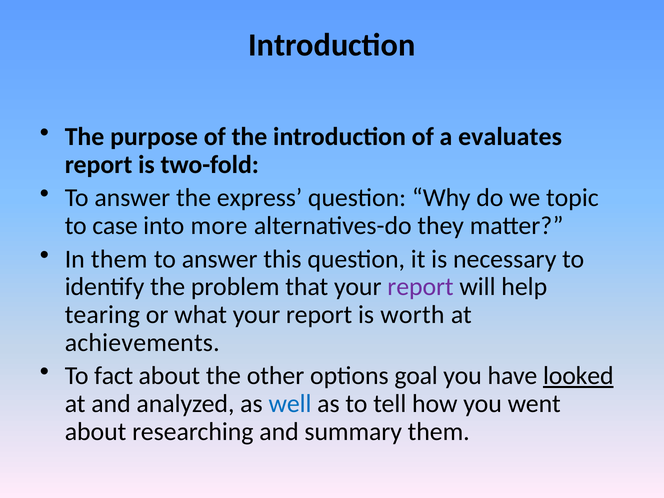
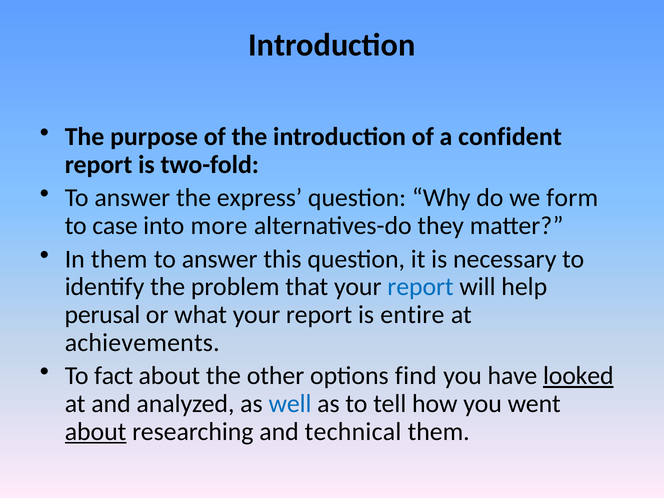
evaluates: evaluates -> confident
topic: topic -> form
report at (420, 287) colour: purple -> blue
tearing: tearing -> perusal
worth: worth -> entire
goal: goal -> find
about at (96, 432) underline: none -> present
summary: summary -> technical
